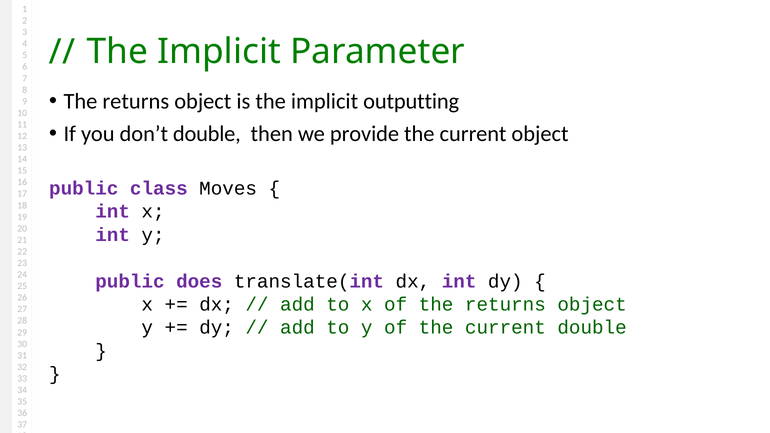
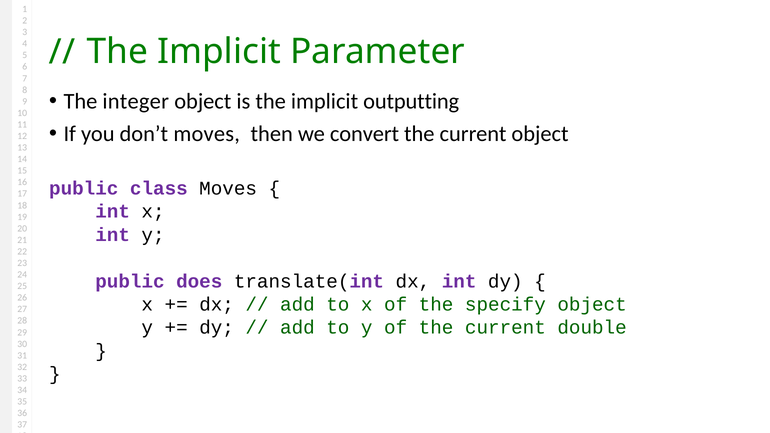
returns at (136, 101): returns -> integer
don’t double: double -> moves
provide: provide -> convert
of the returns: returns -> specify
